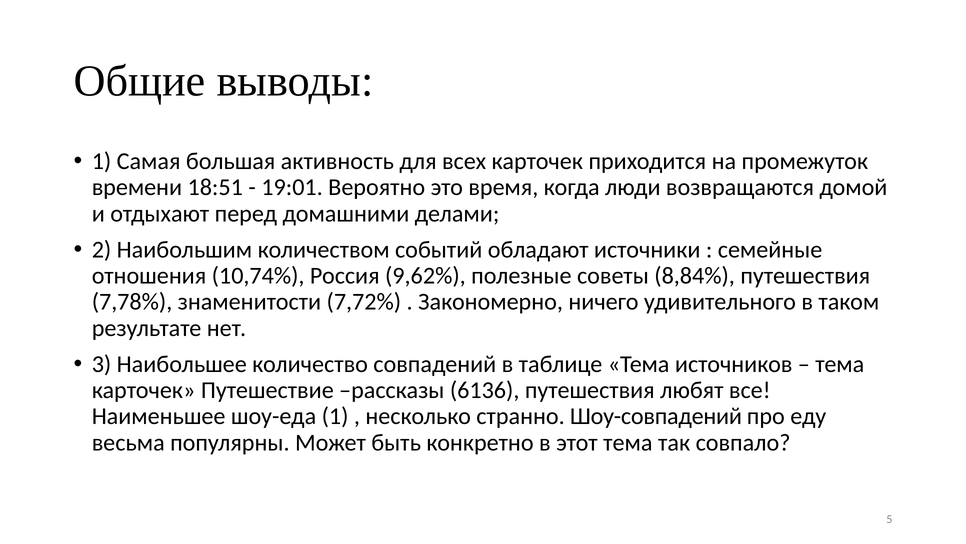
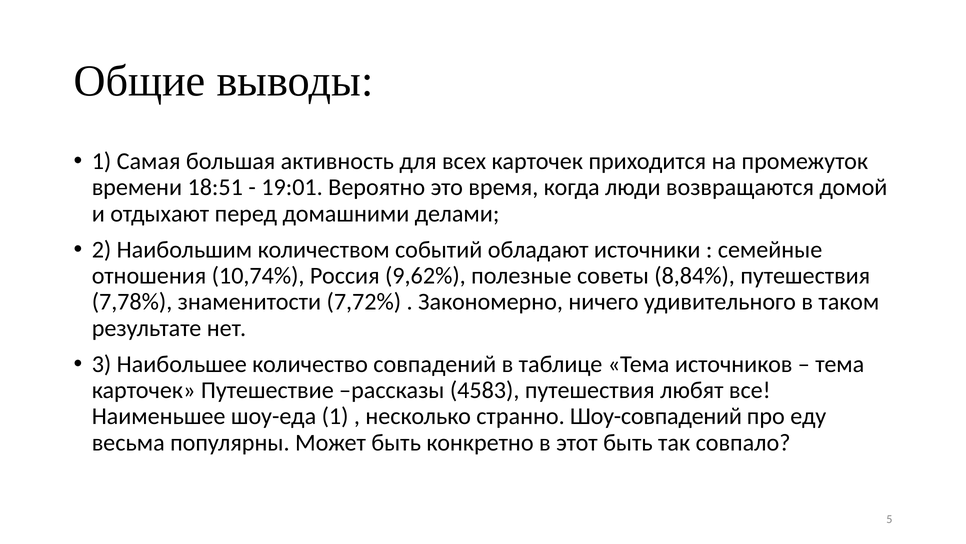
6136: 6136 -> 4583
этот тема: тема -> быть
